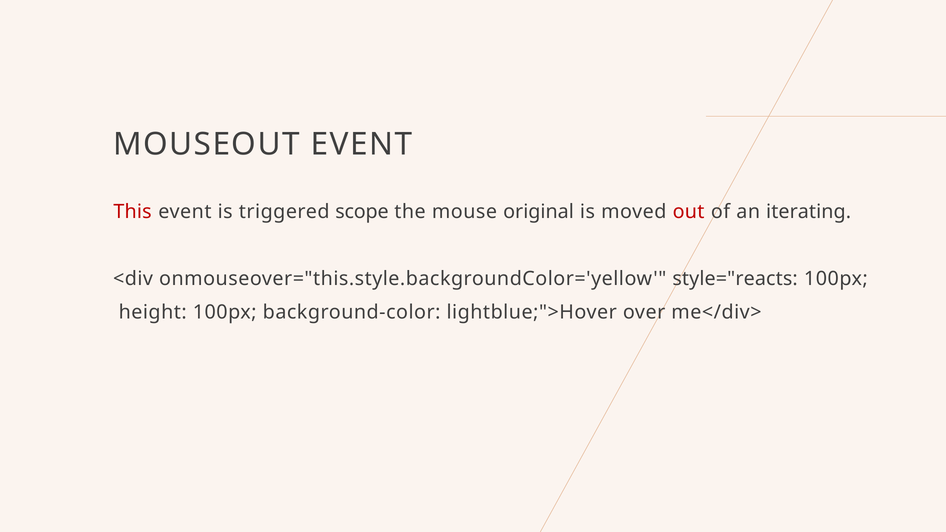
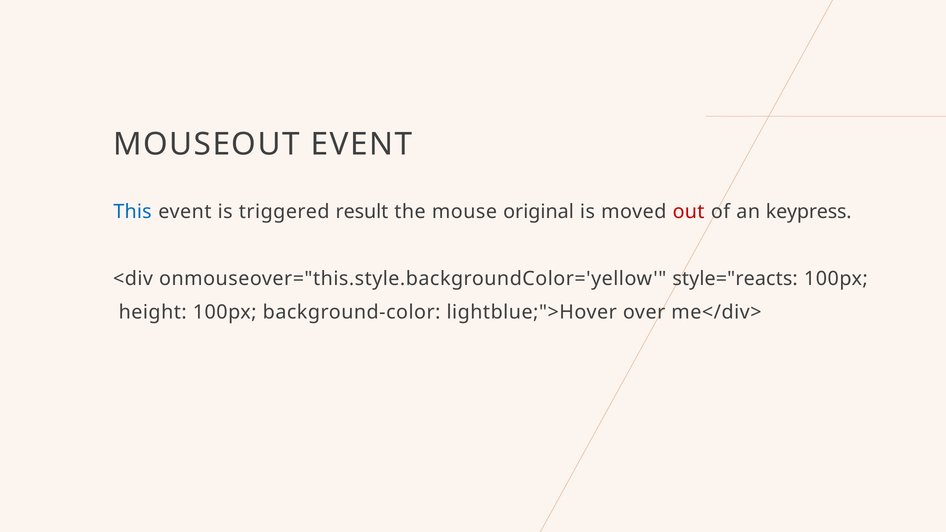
This colour: red -> blue
scope: scope -> result
iterating: iterating -> keypress
